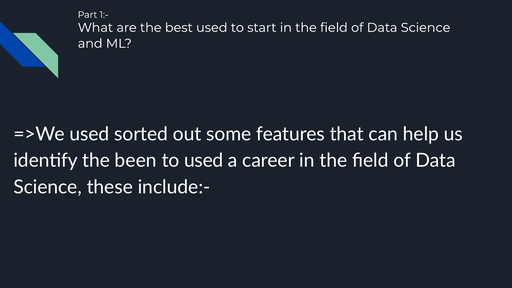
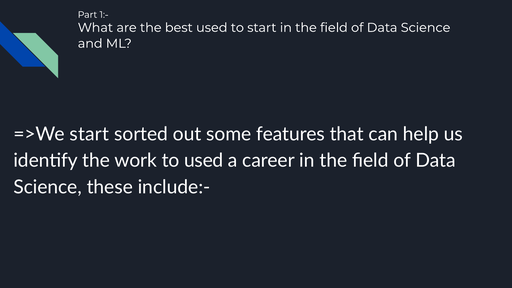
=>We used: used -> start
been: been -> work
